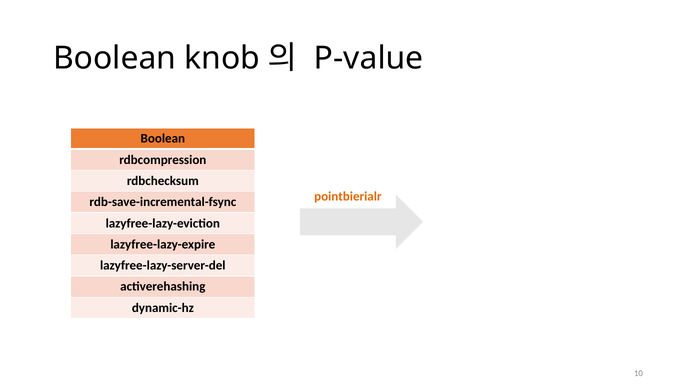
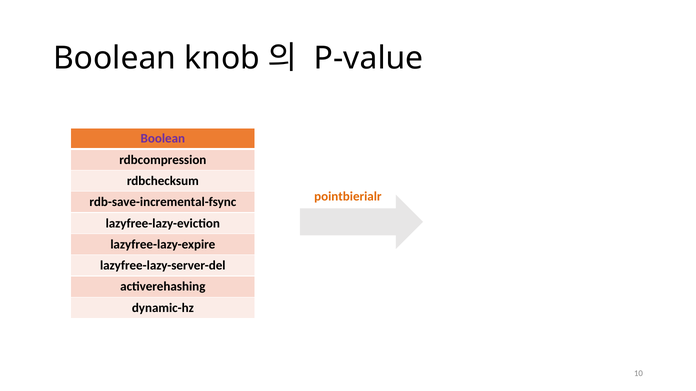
Boolean at (163, 139) colour: black -> purple
